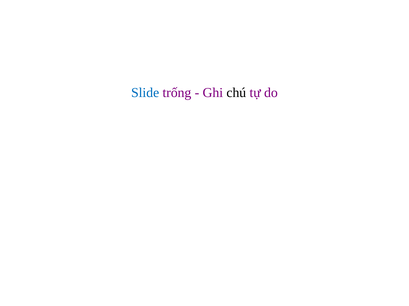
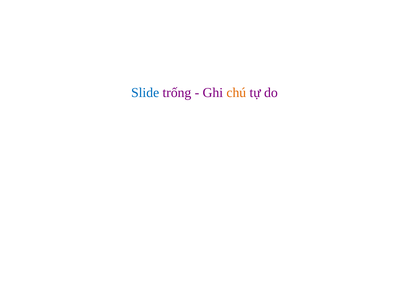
chú colour: black -> orange
